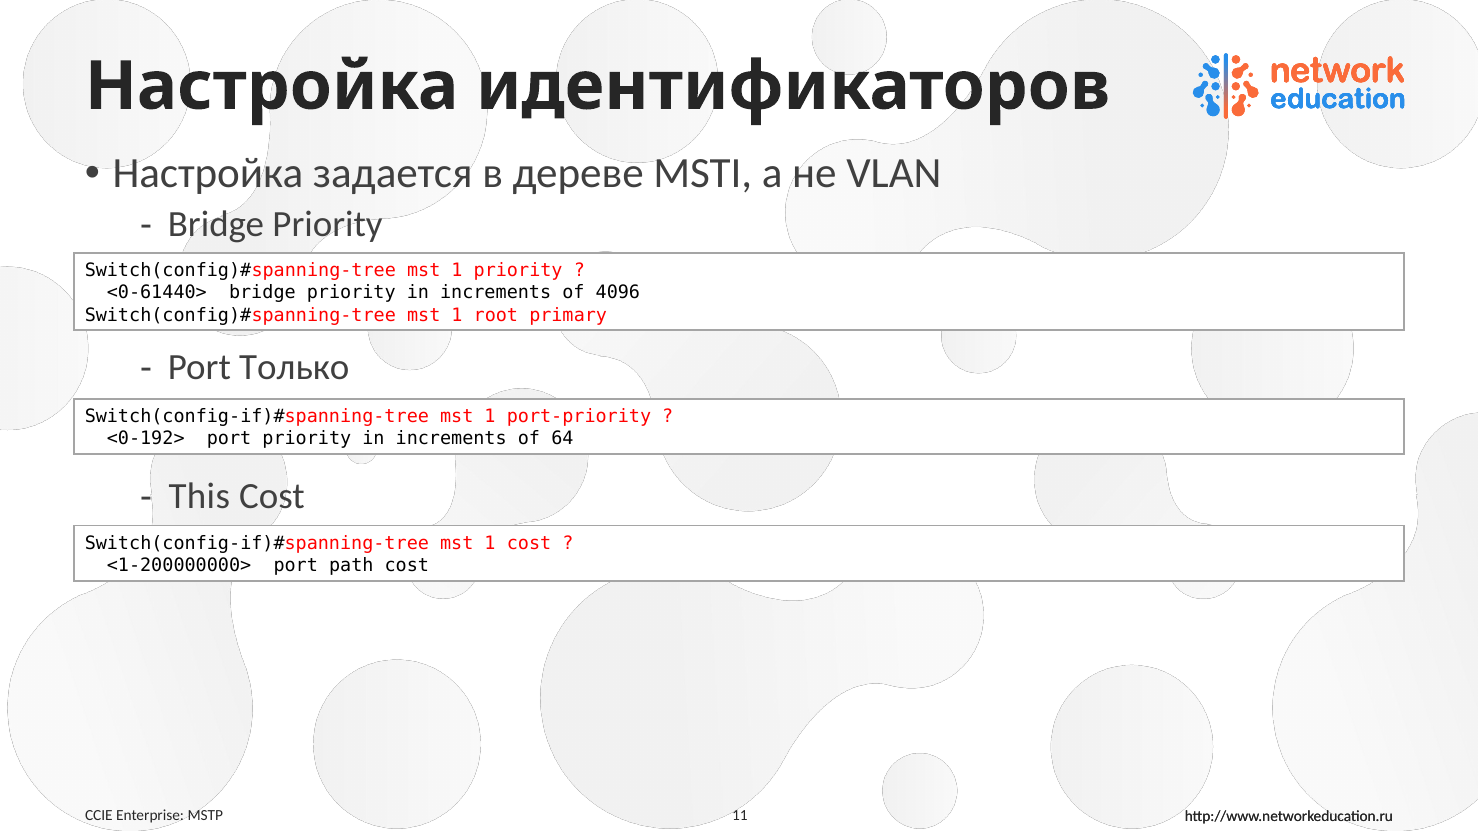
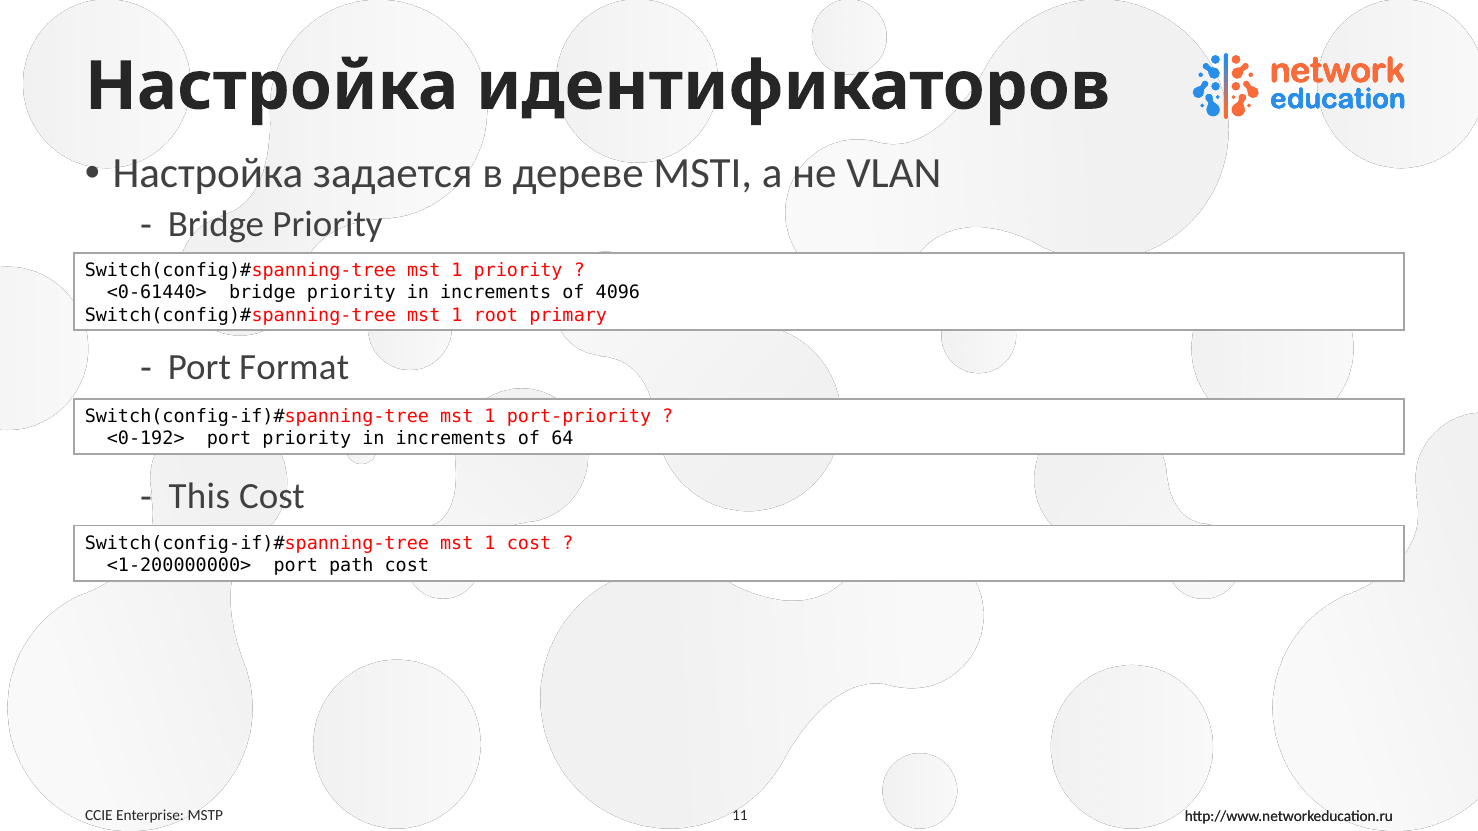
Только: Только -> Format
